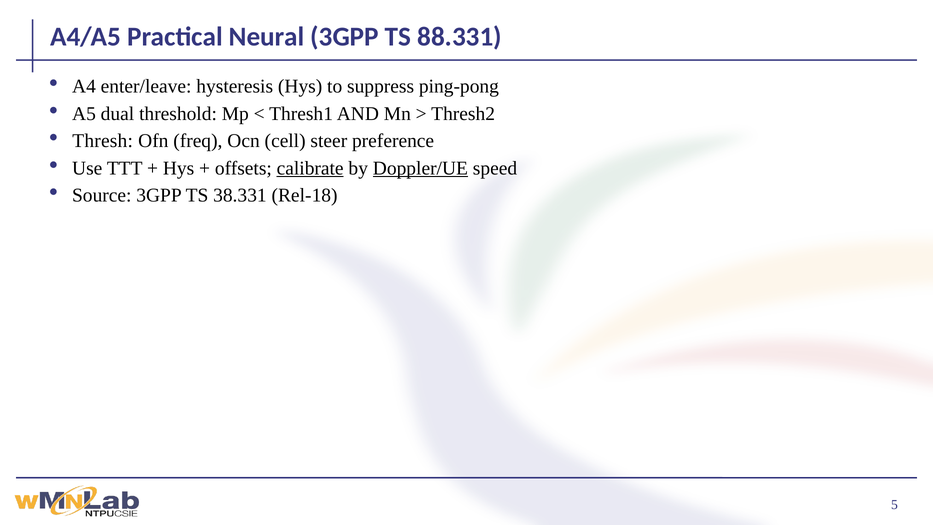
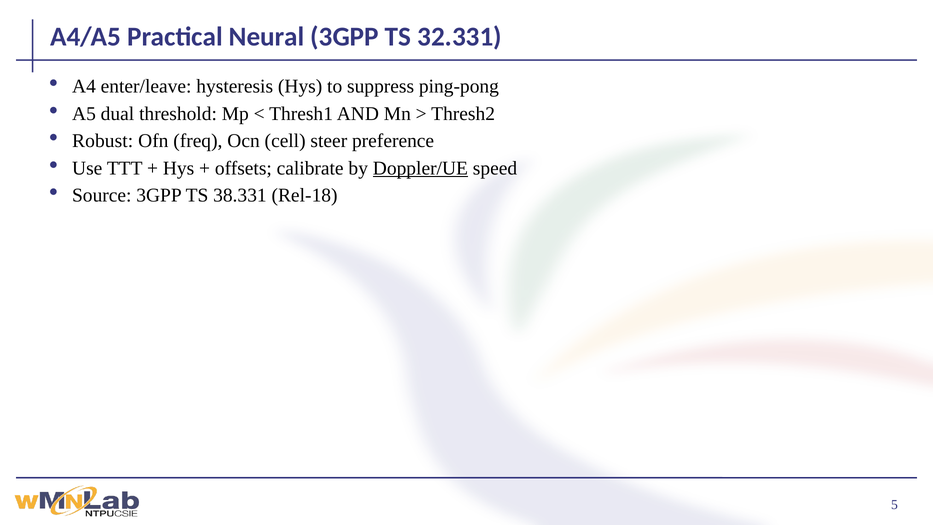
88.331: 88.331 -> 32.331
Thresh: Thresh -> Robust
calibrate underline: present -> none
